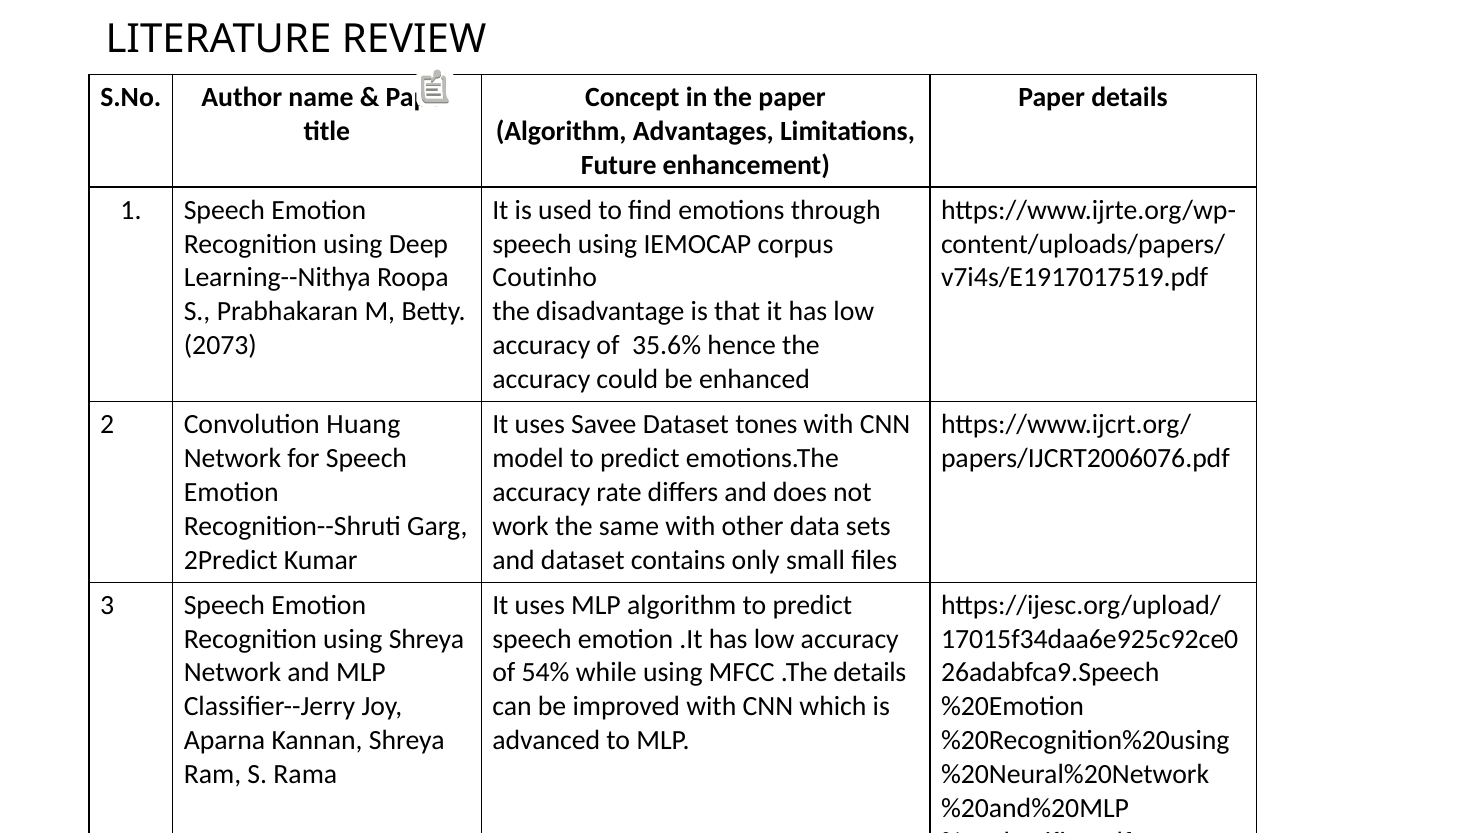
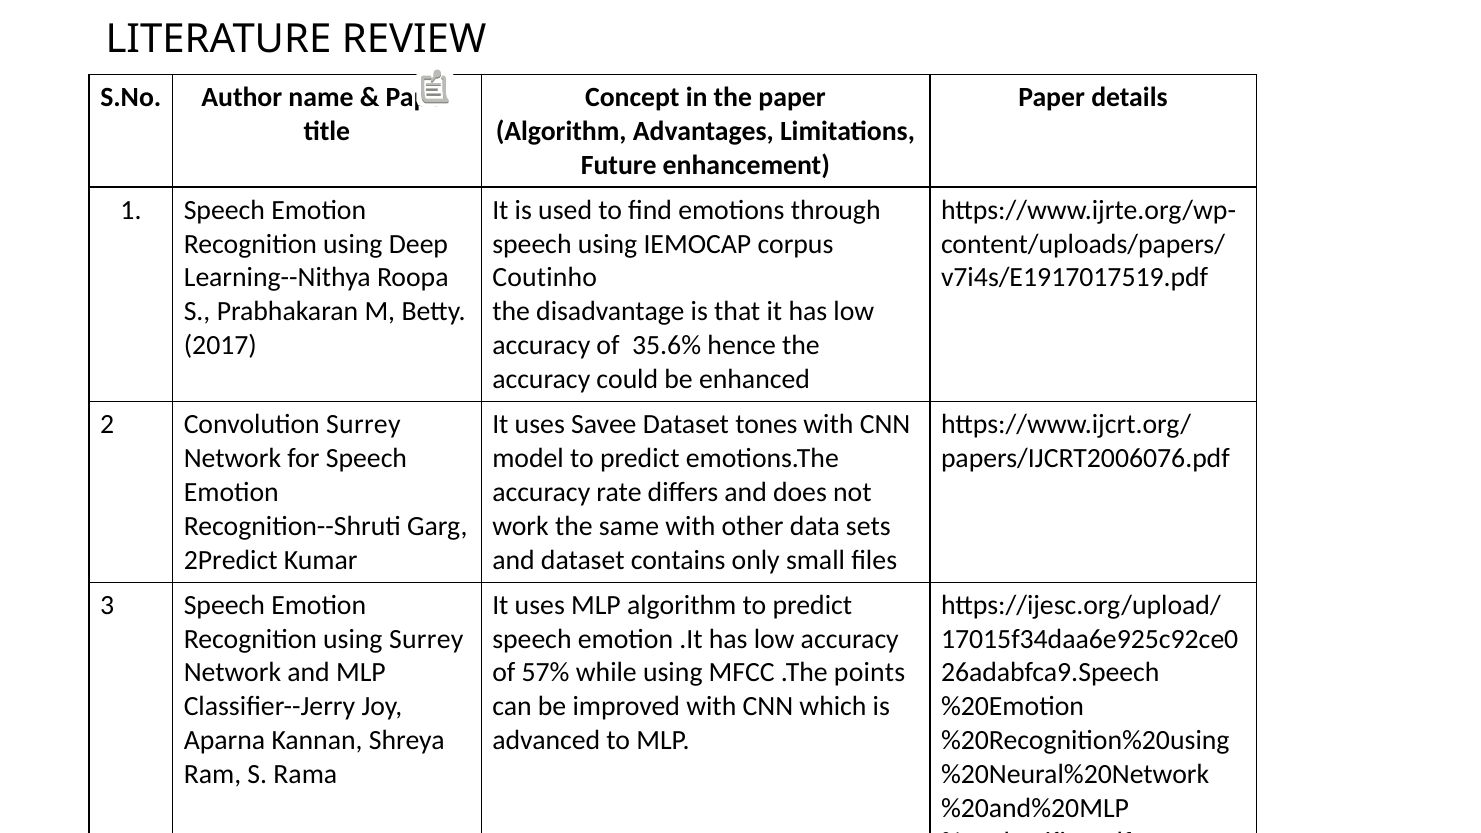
2073: 2073 -> 2017
Convolution Huang: Huang -> Surrey
using Shreya: Shreya -> Surrey
54%: 54% -> 57%
.The details: details -> points
